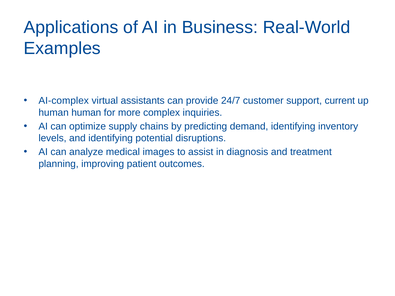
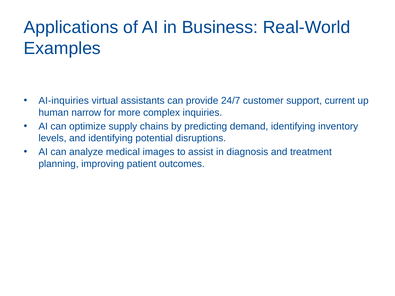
AI-complex: AI-complex -> AI-inquiries
human human: human -> narrow
